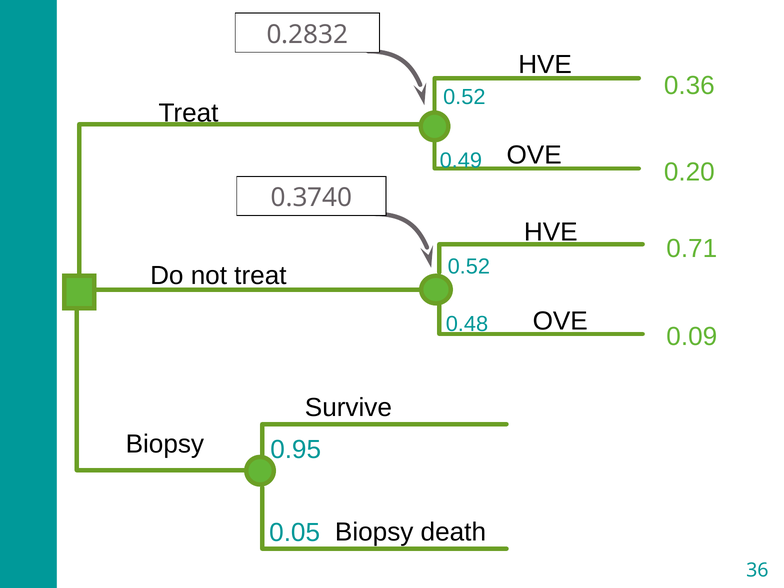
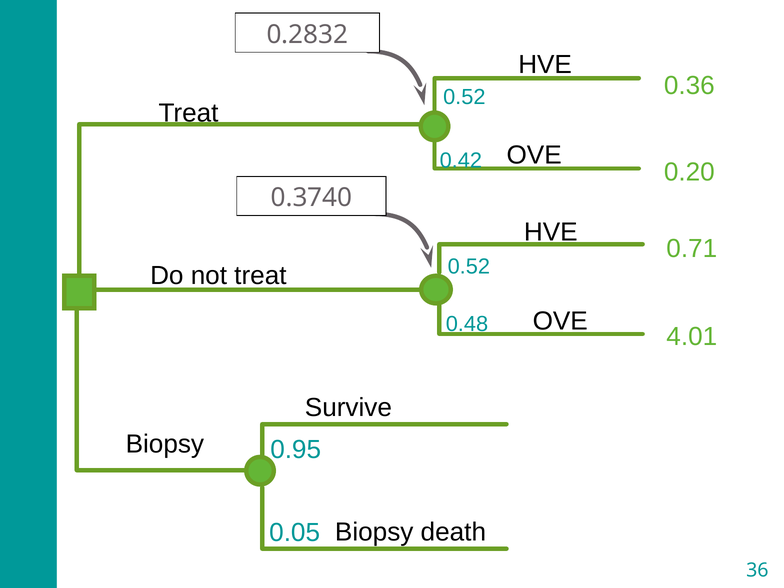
0.49: 0.49 -> 0.42
0.09: 0.09 -> 4.01
